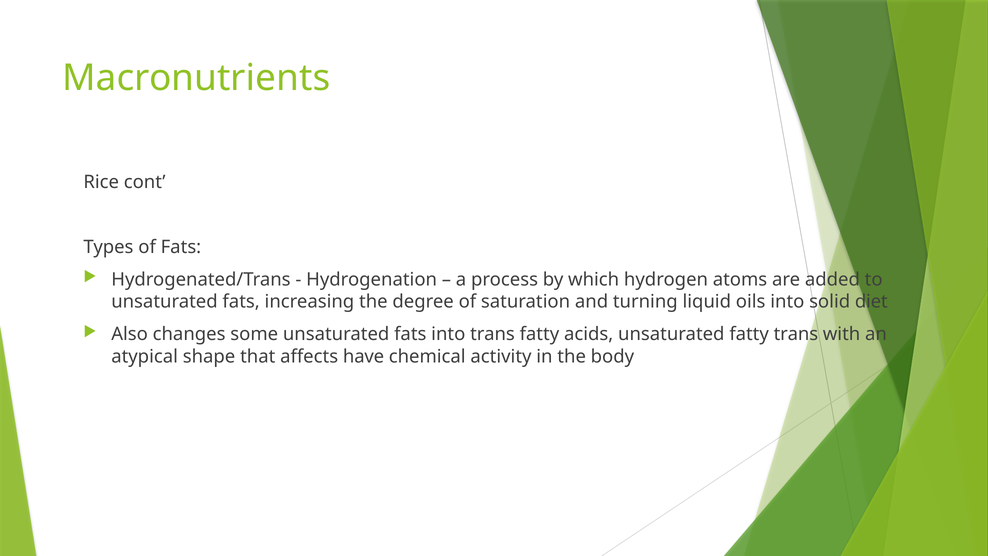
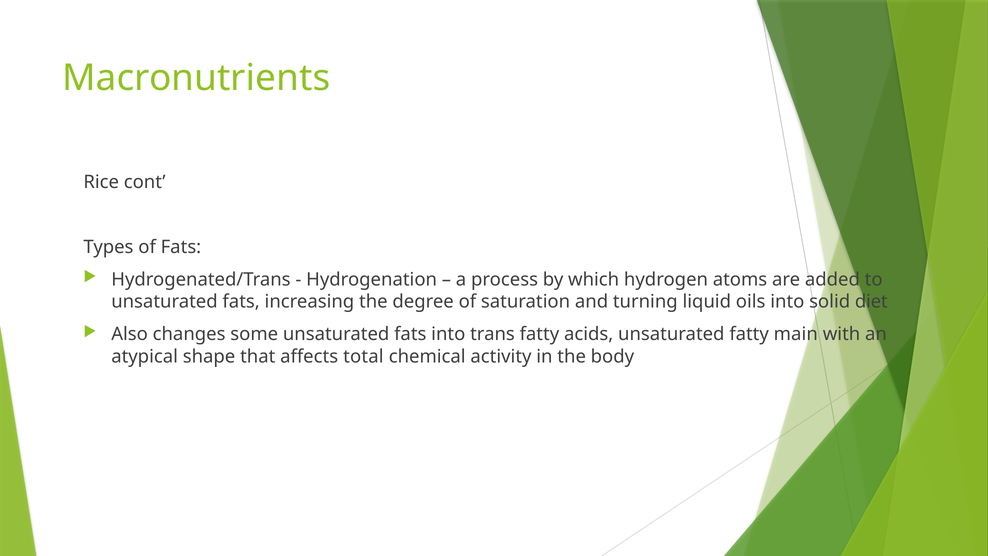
fatty trans: trans -> main
have: have -> total
